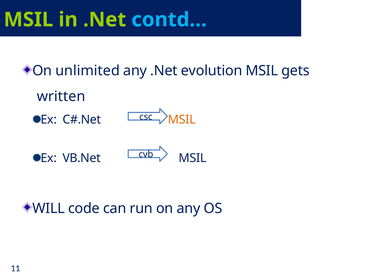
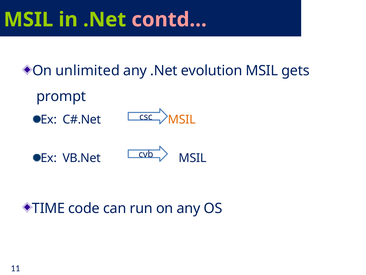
contd… colour: light blue -> pink
written: written -> prompt
WILL: WILL -> TIME
